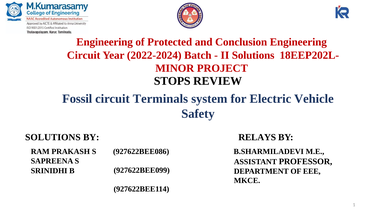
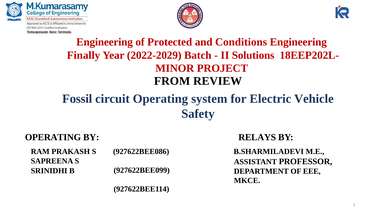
Conclusion: Conclusion -> Conditions
Circuit at (84, 55): Circuit -> Finally
2022-2024: 2022-2024 -> 2022-2029
STOPS: STOPS -> FROM
circuit Terminals: Terminals -> Operating
SOLUTIONS at (53, 137): SOLUTIONS -> OPERATING
